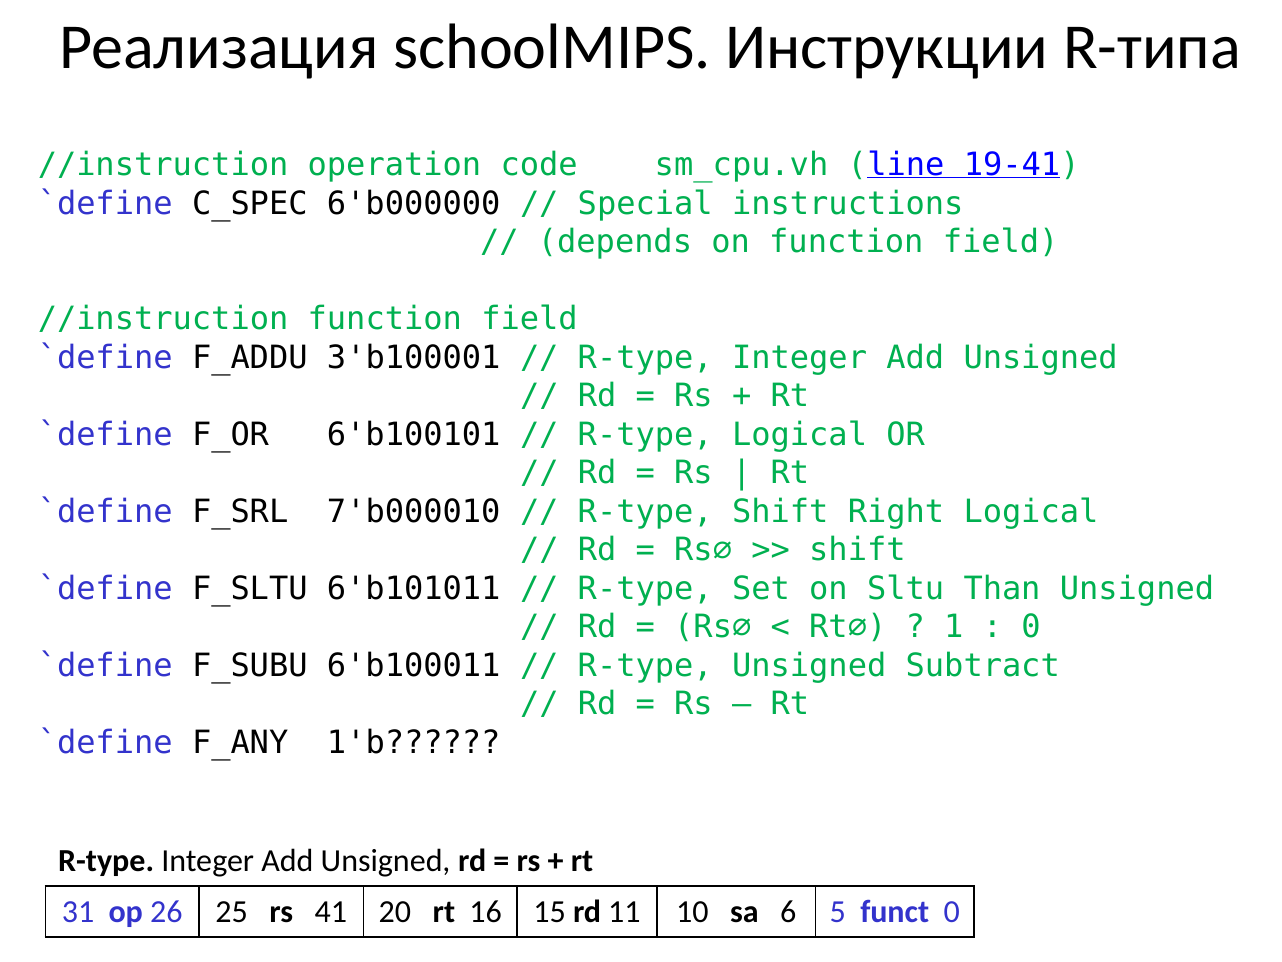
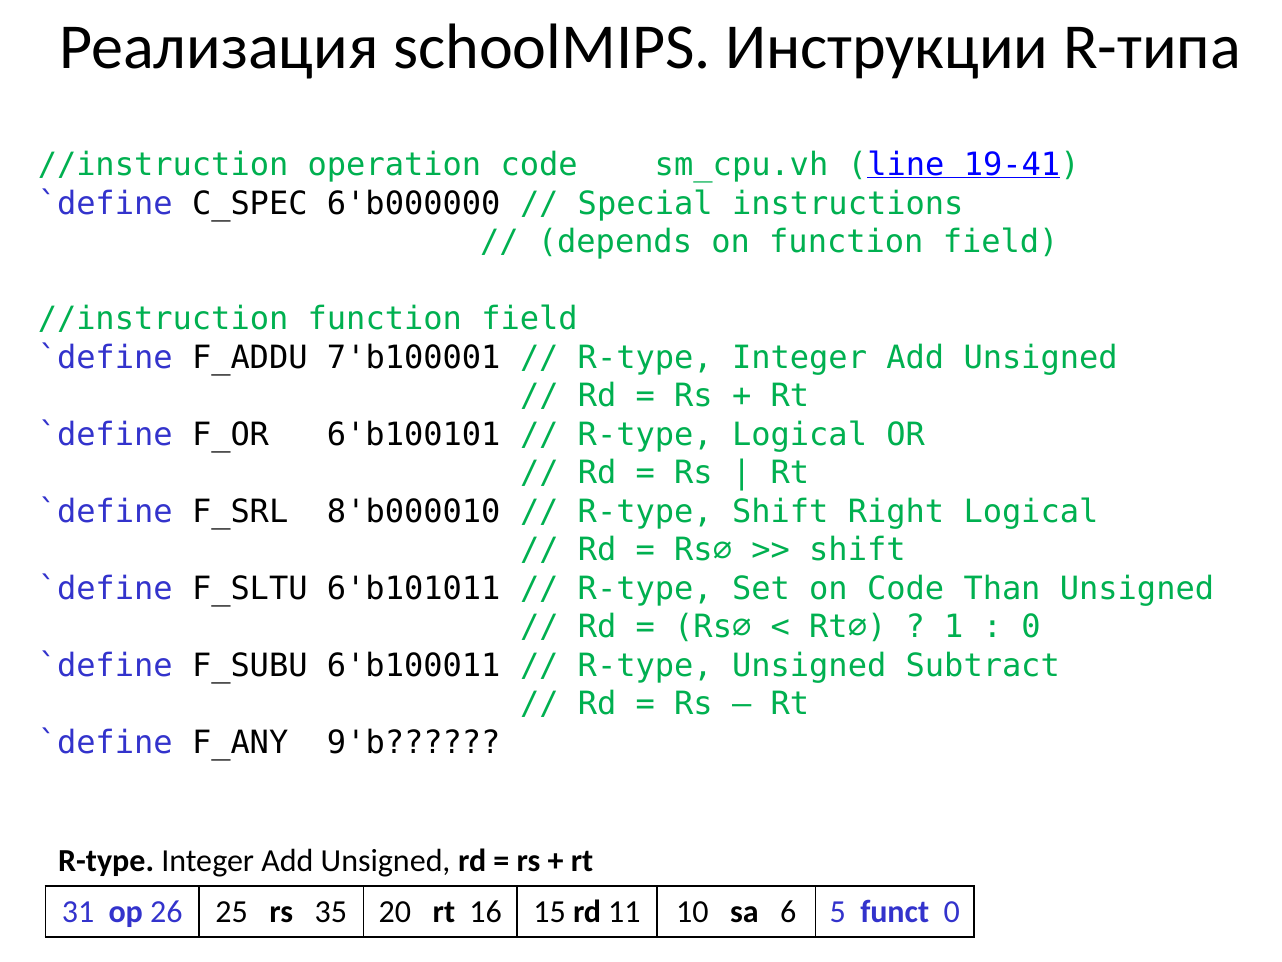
3'b100001: 3'b100001 -> 7'b100001
7'b000010: 7'b000010 -> 8'b000010
on Sltu: Sltu -> Code
1'b: 1'b -> 9'b
41: 41 -> 35
